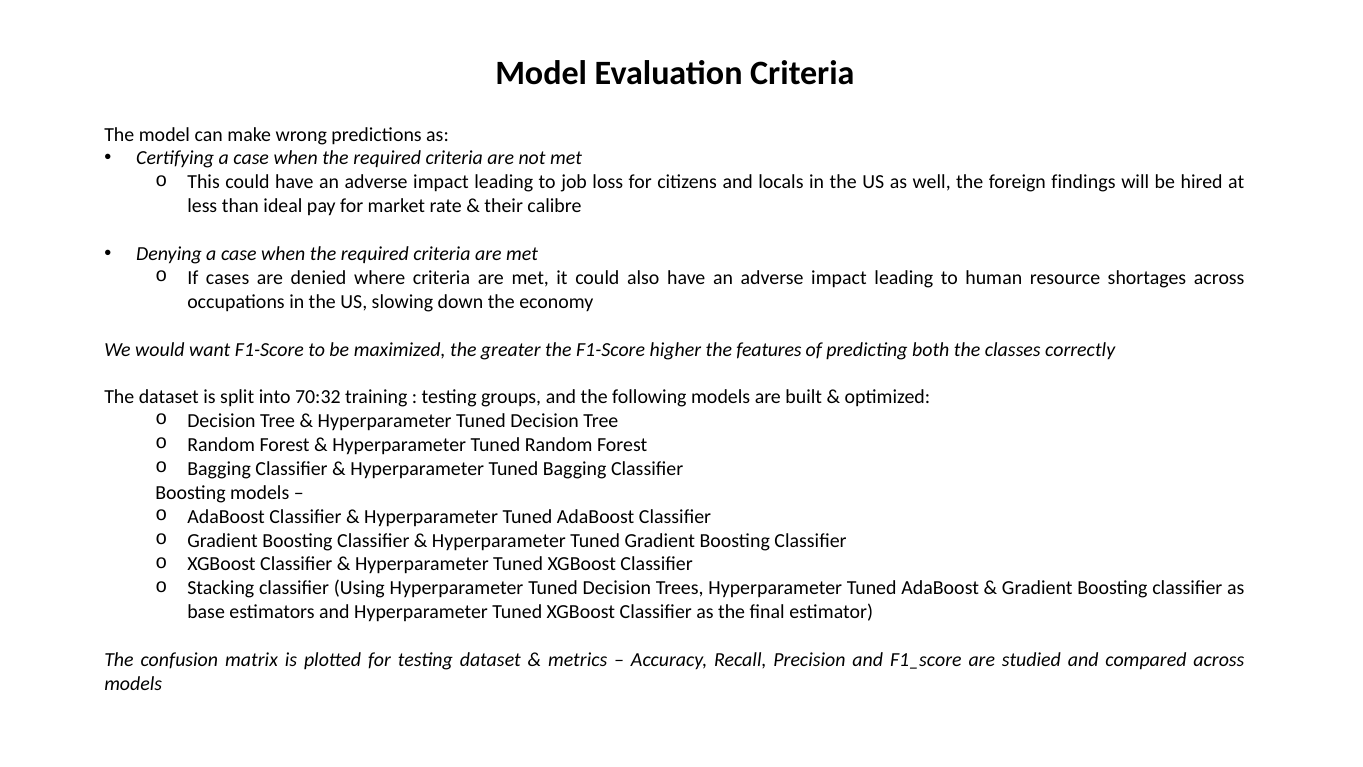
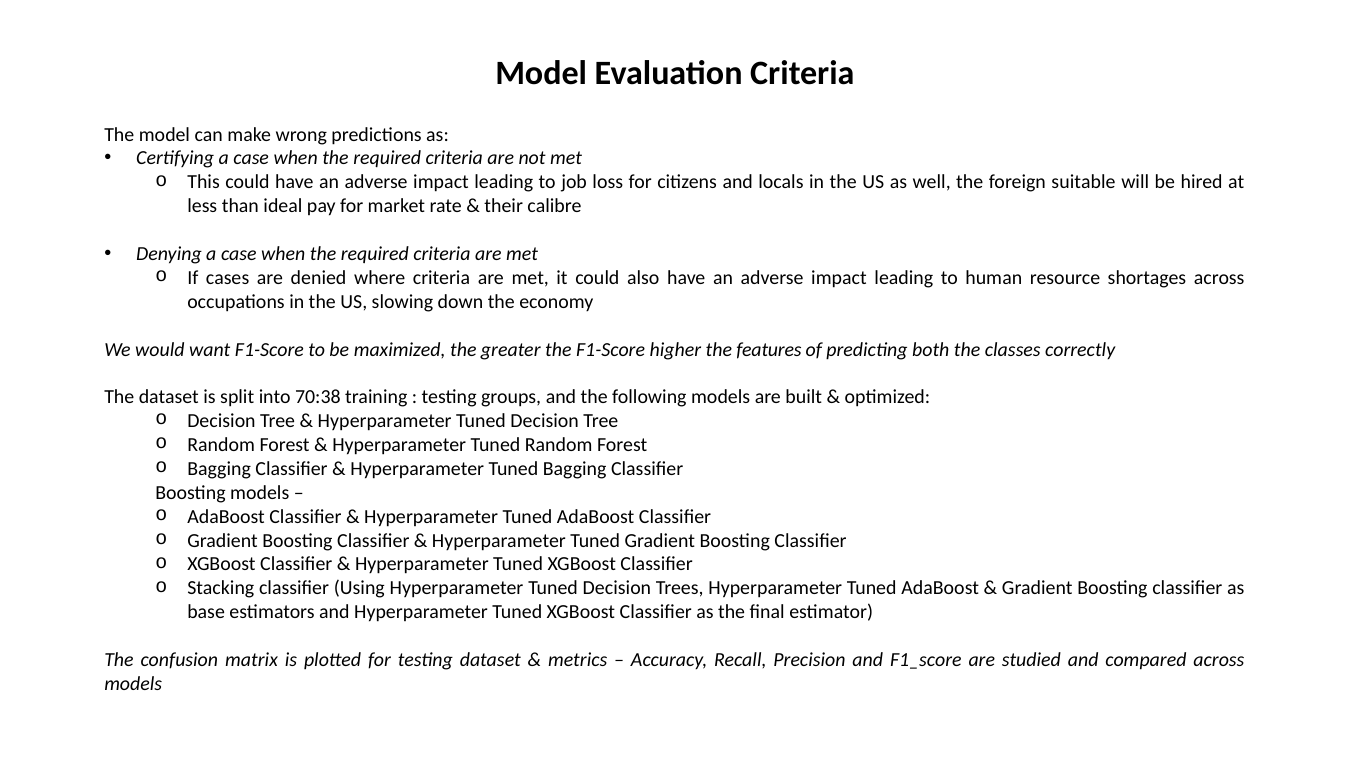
findings: findings -> suitable
70:32: 70:32 -> 70:38
